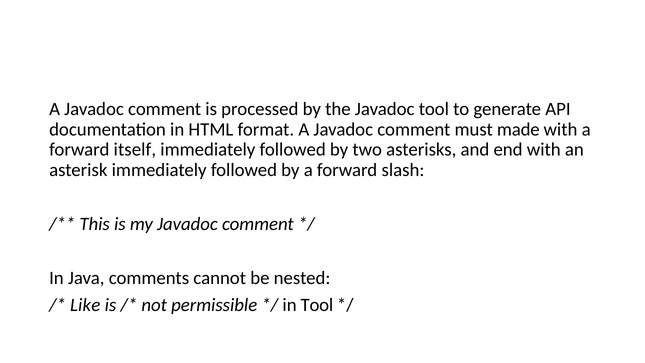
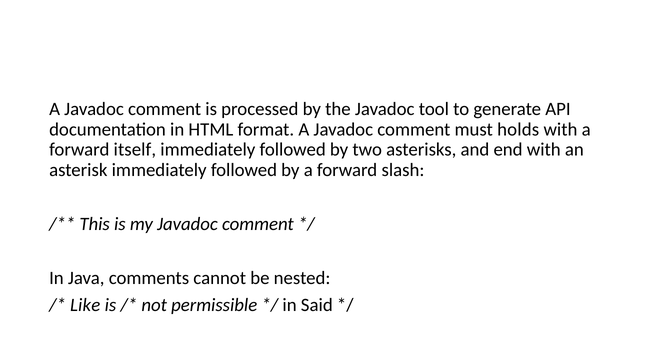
made: made -> holds
in Tool: Tool -> Said
